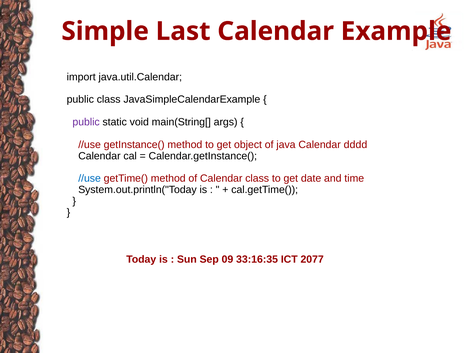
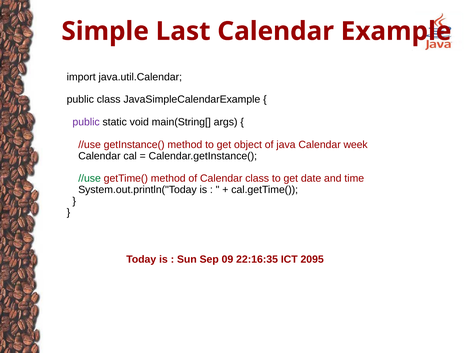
dddd: dddd -> week
//use at (90, 179) colour: blue -> green
33:16:35: 33:16:35 -> 22:16:35
2077: 2077 -> 2095
